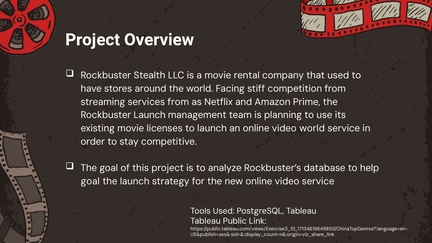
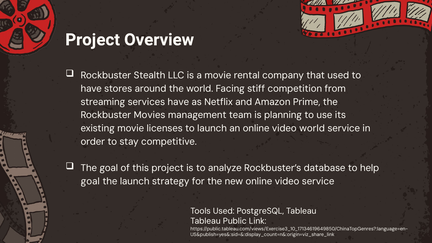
services from: from -> have
Rockbuster Launch: Launch -> Movies
